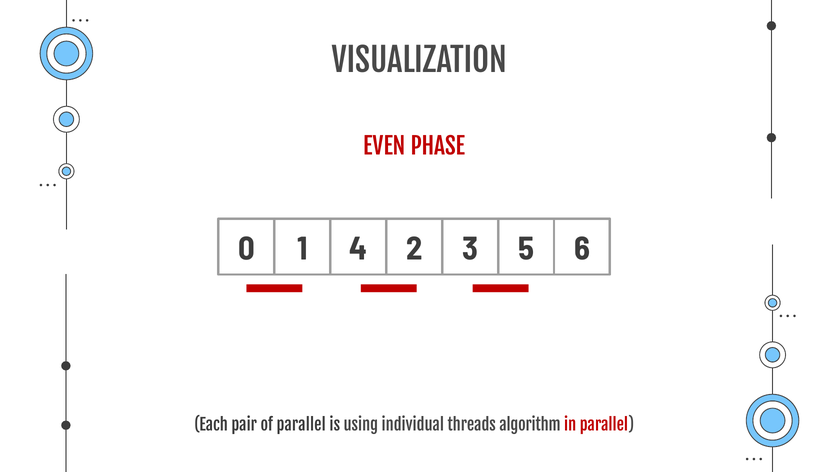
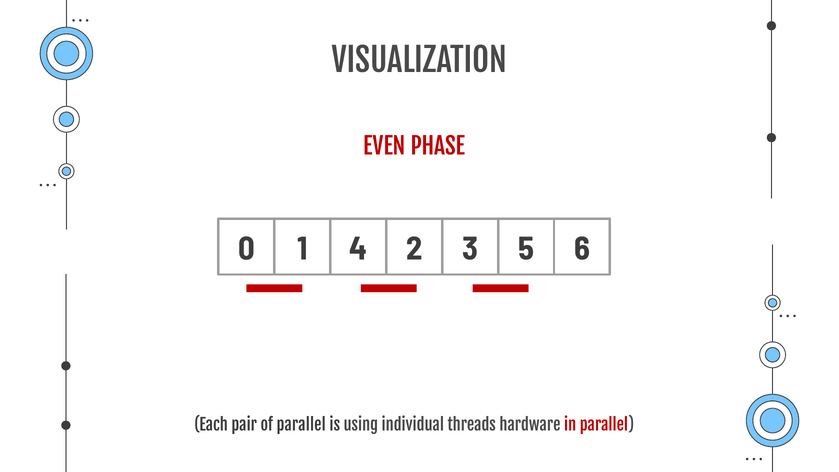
algorithm: algorithm -> hardware
